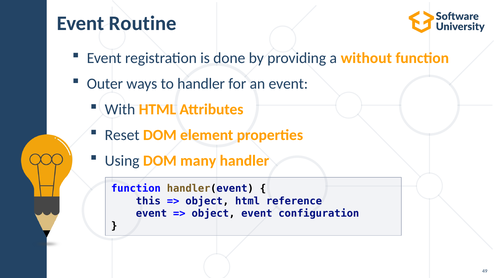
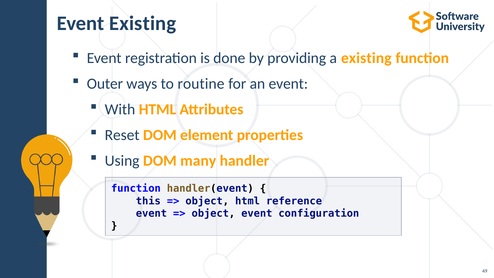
Event Routine: Routine -> Existing
a without: without -> existing
to handler: handler -> routine
